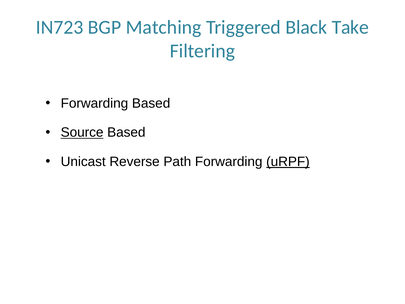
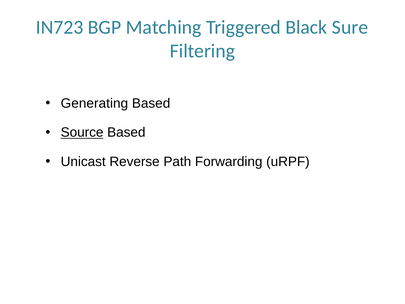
Take: Take -> Sure
Forwarding at (94, 103): Forwarding -> Generating
uRPF underline: present -> none
